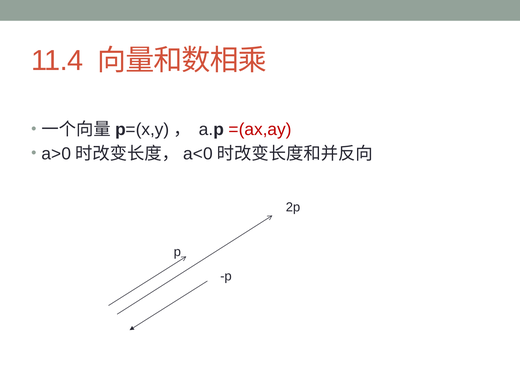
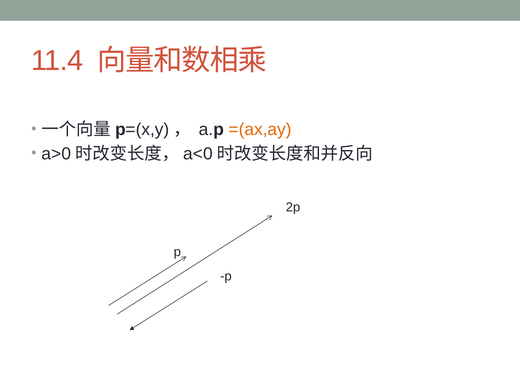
=(ax,ay colour: red -> orange
